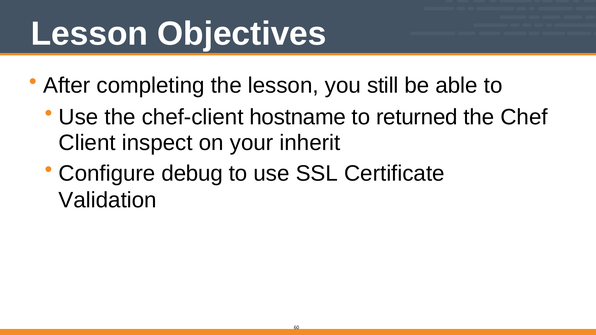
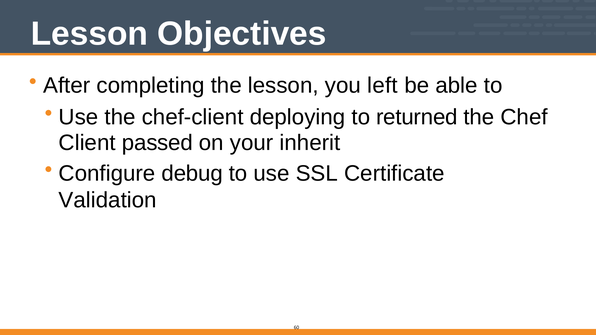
still: still -> left
hostname: hostname -> deploying
inspect: inspect -> passed
